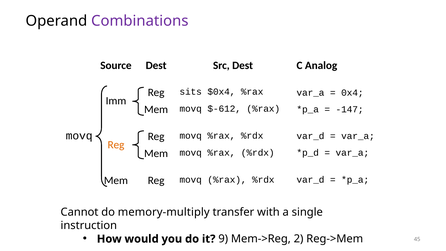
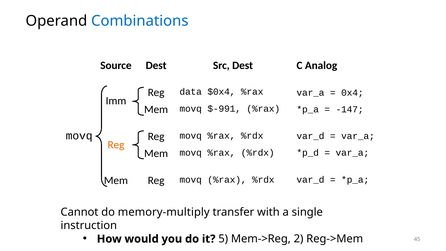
Combinations colour: purple -> blue
sits: sits -> data
$-612: $-612 -> $-991
9: 9 -> 5
